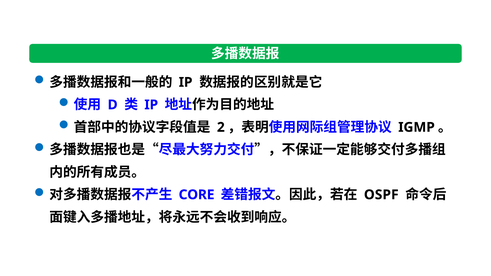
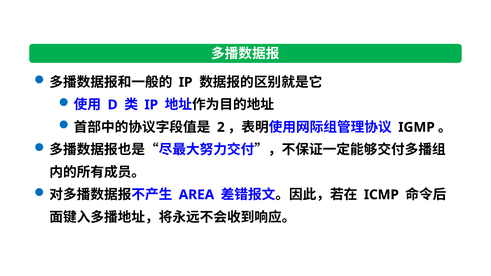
CORE: CORE -> AREA
OSPF: OSPF -> ICMP
